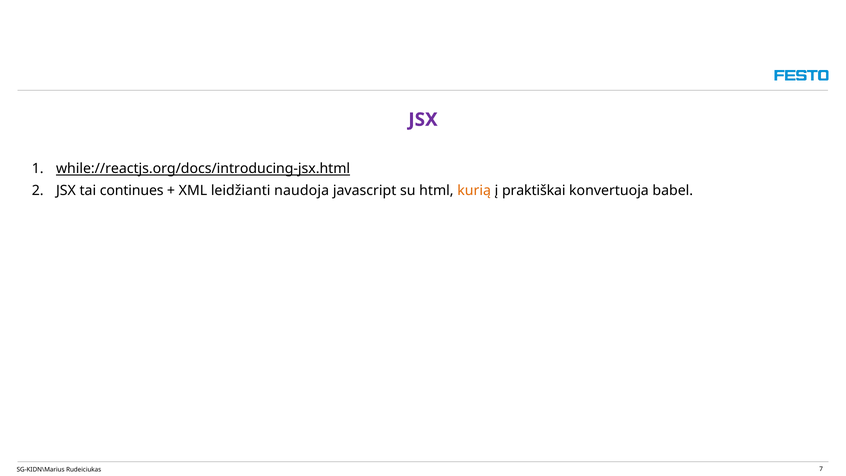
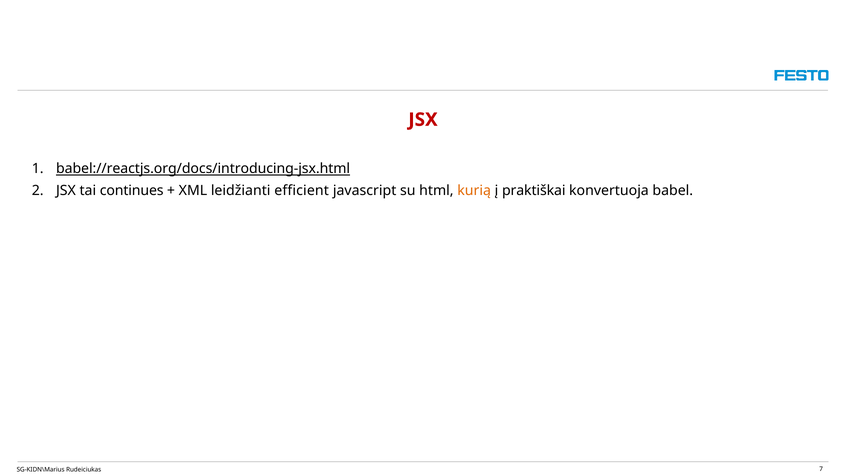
JSX at (423, 120) colour: purple -> red
while://reactjs.org/docs/introducing-jsx.html: while://reactjs.org/docs/introducing-jsx.html -> babel://reactjs.org/docs/introducing-jsx.html
naudoja: naudoja -> efficient
